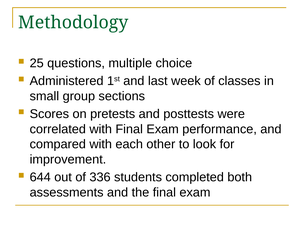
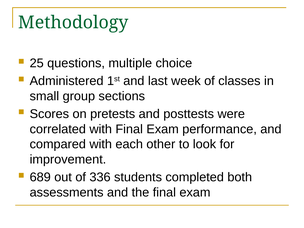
644: 644 -> 689
